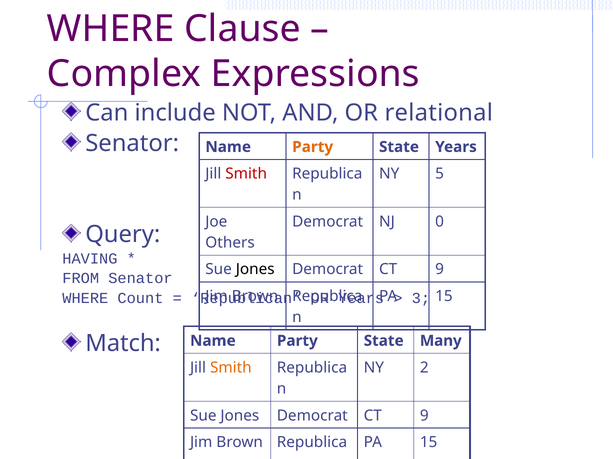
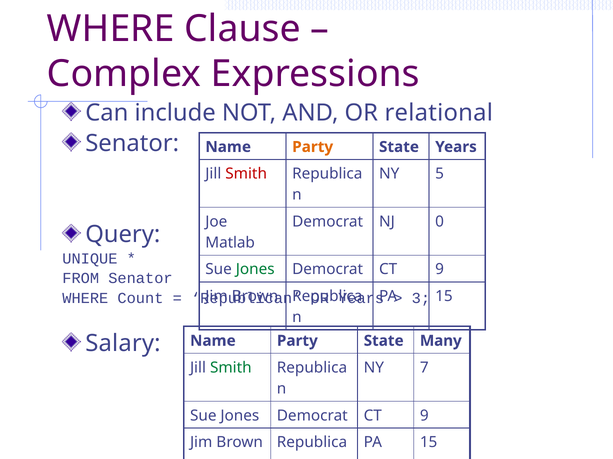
Others: Others -> Matlab
HAVING: HAVING -> UNIQUE
Jones at (255, 270) colour: black -> green
Match: Match -> Salary
Smith at (231, 368) colour: orange -> green
2: 2 -> 7
